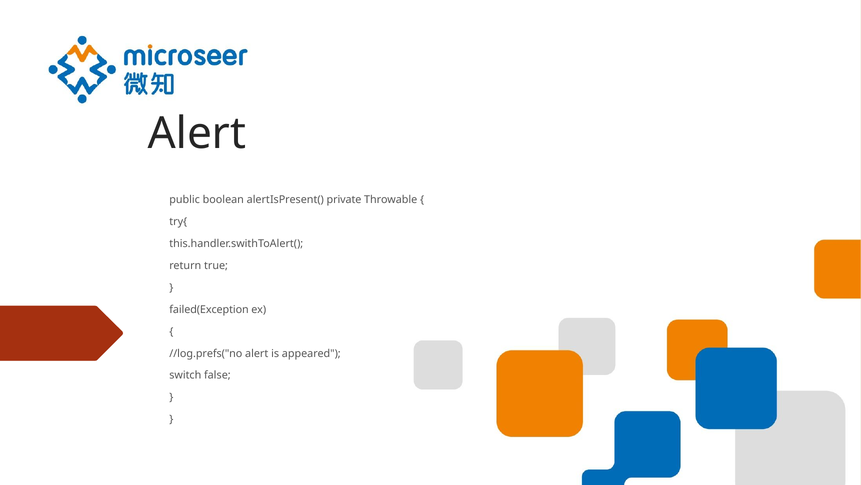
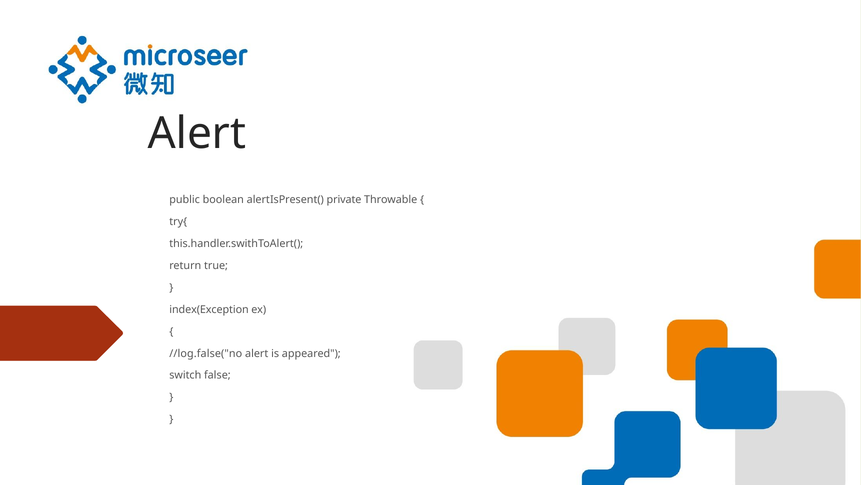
failed(Exception: failed(Exception -> index(Exception
//log.prefs("no: //log.prefs("no -> //log.false("no
